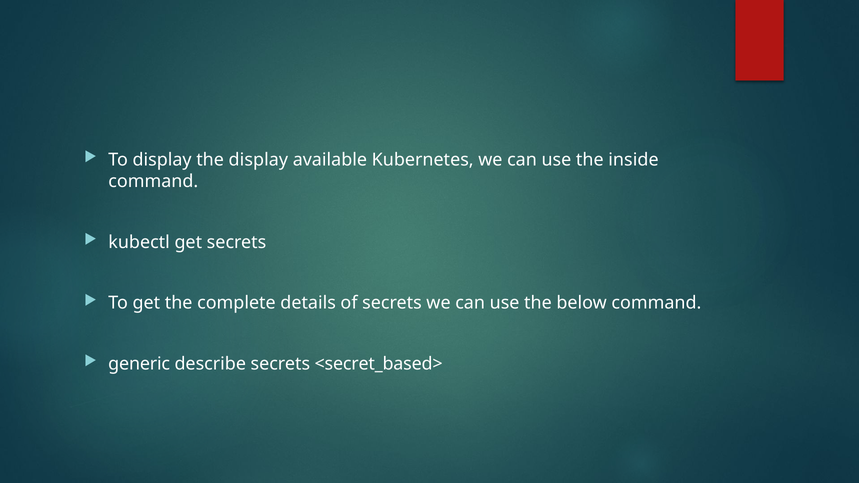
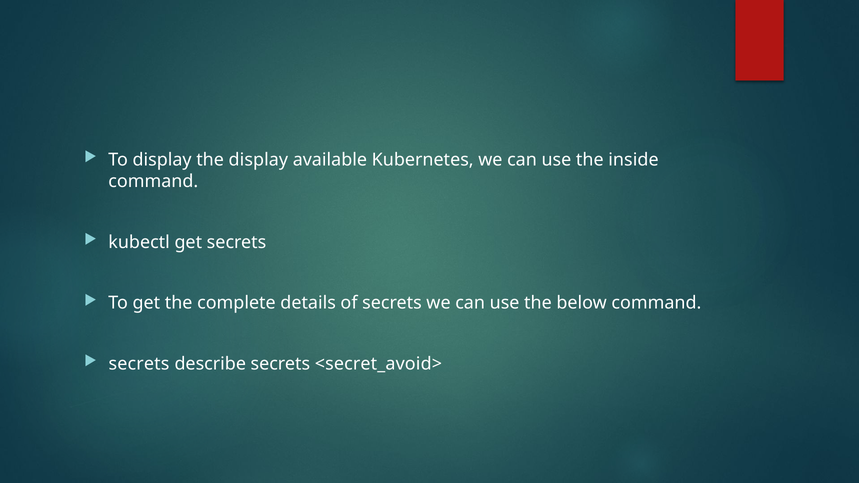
generic at (139, 364): generic -> secrets
<secret_based>: <secret_based> -> <secret_avoid>
